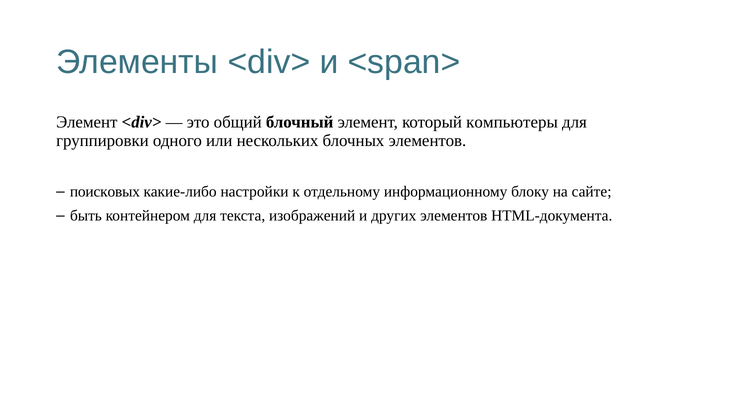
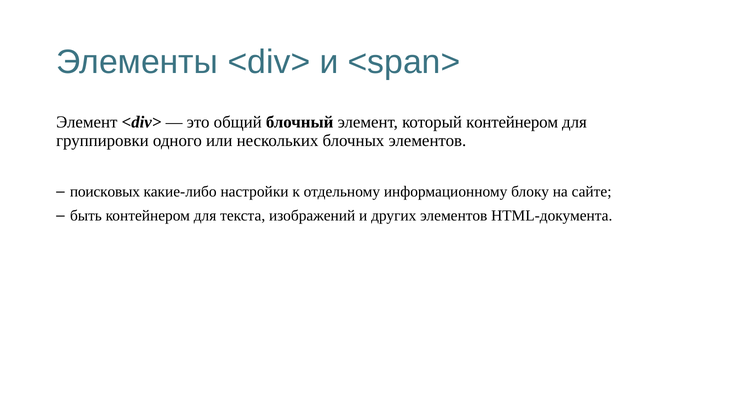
который компьютеры: компьютеры -> контейнером
